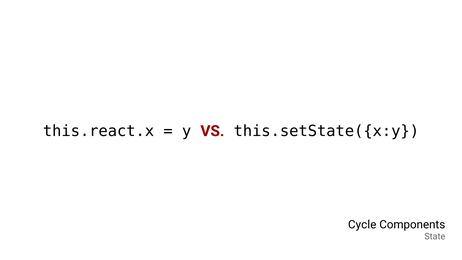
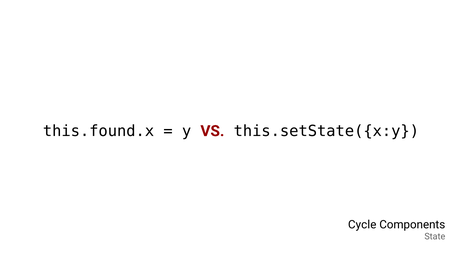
this.react.x: this.react.x -> this.found.x
